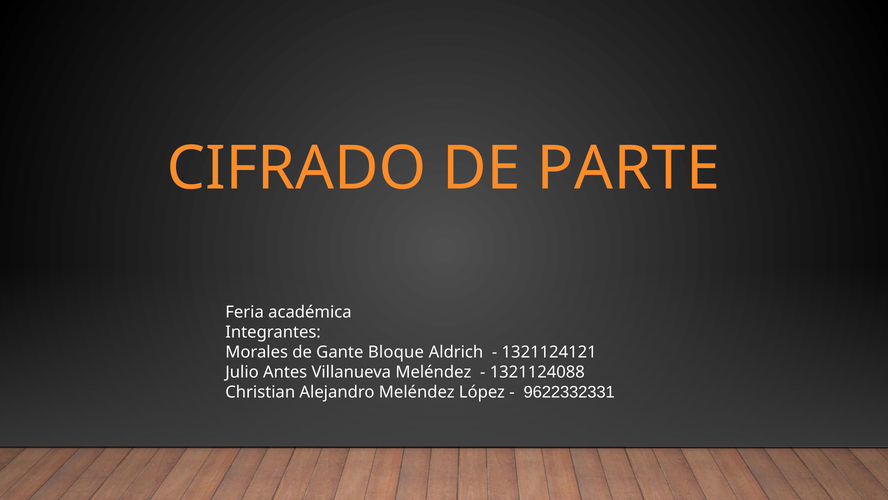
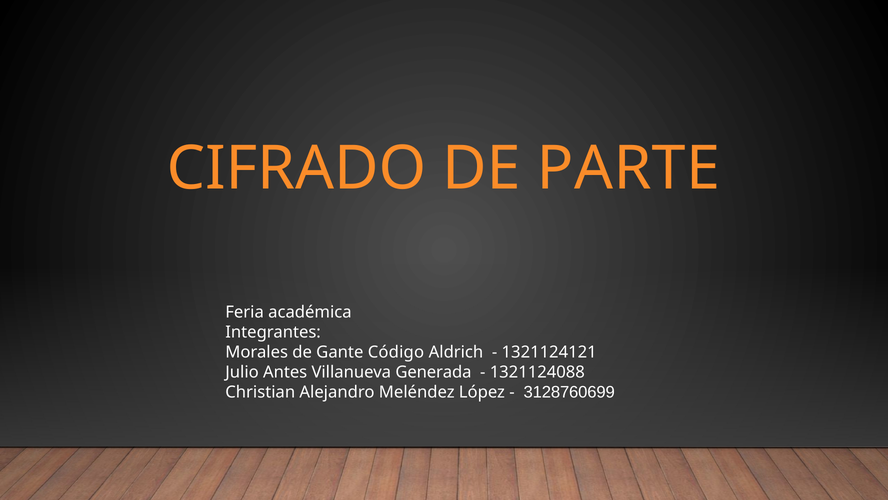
Bloque: Bloque -> Código
Villanueva Meléndez: Meléndez -> Generada
9622332331: 9622332331 -> 3128760699
